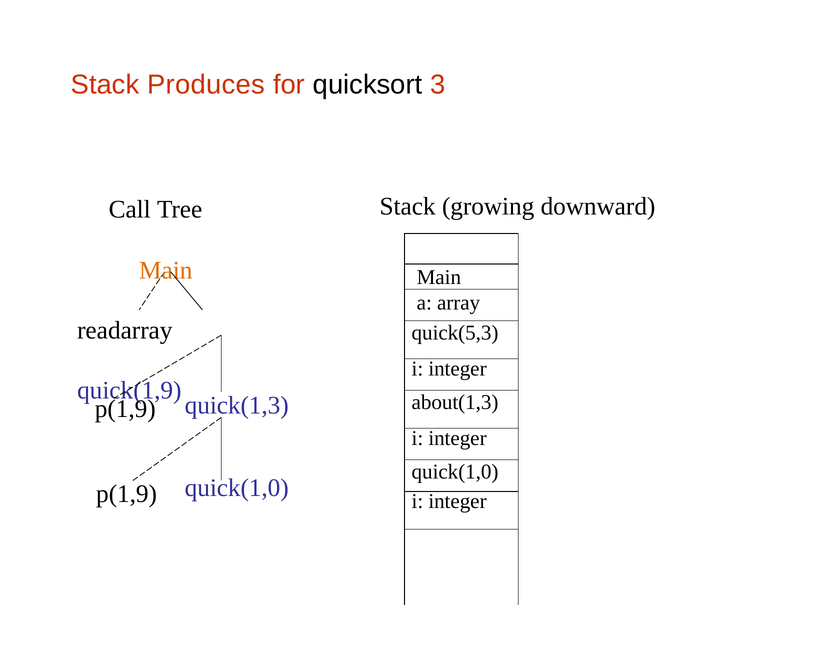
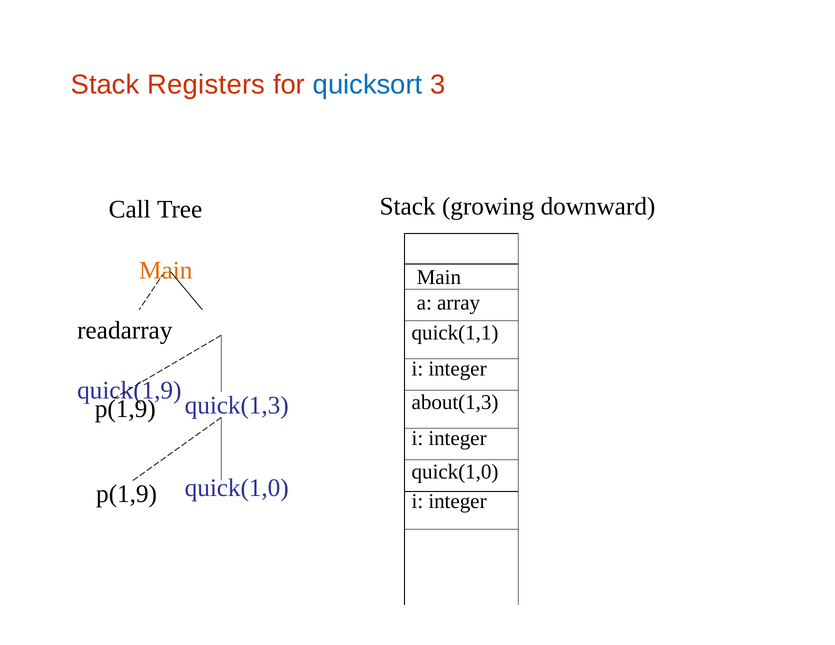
Produces: Produces -> Registers
quicksort colour: black -> blue
quick(5,3: quick(5,3 -> quick(1,1
